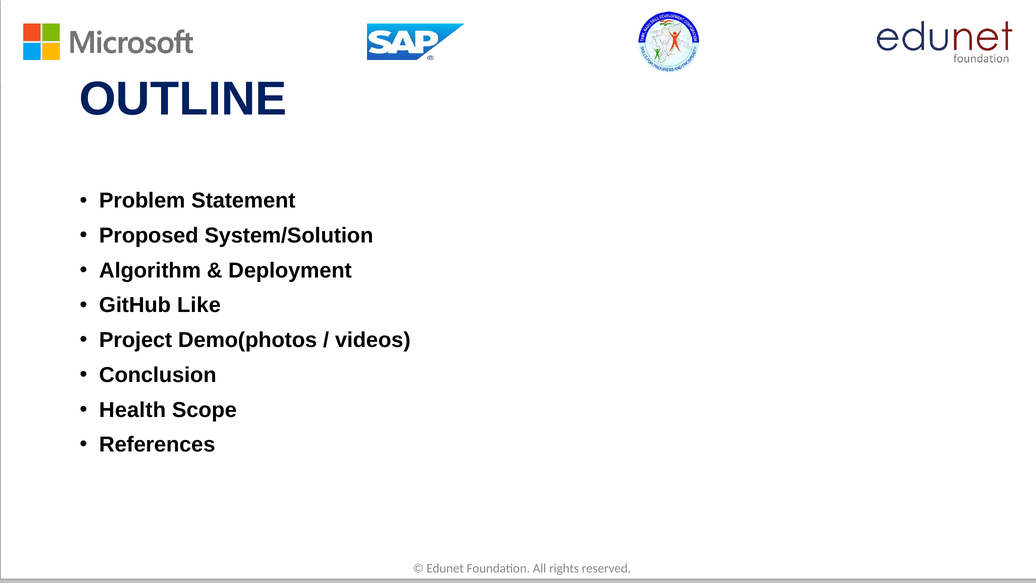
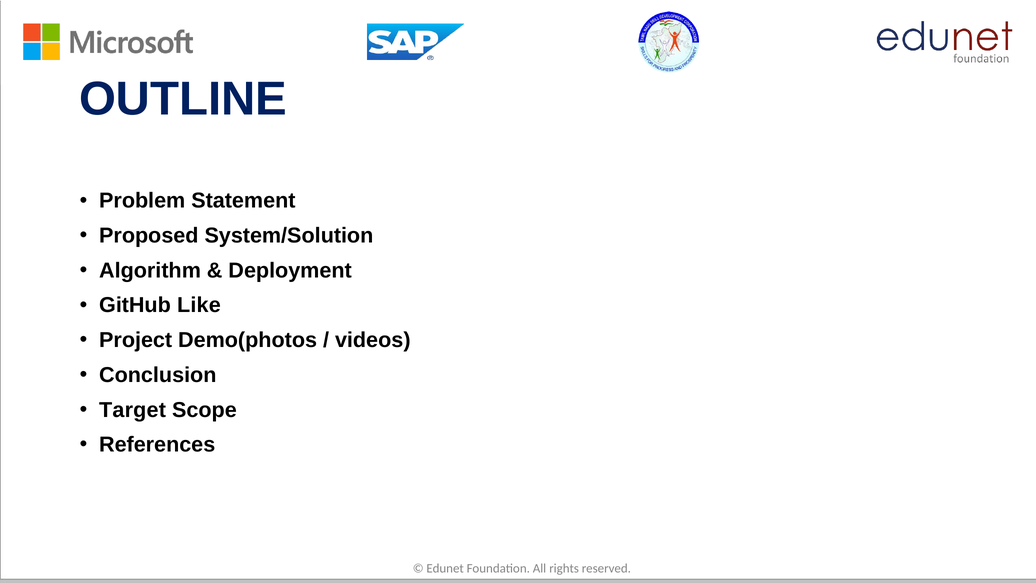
Health: Health -> Target
